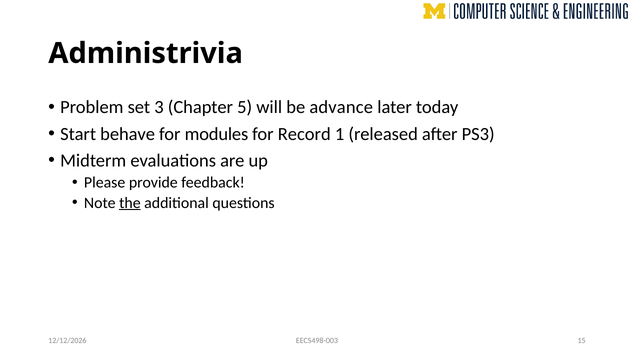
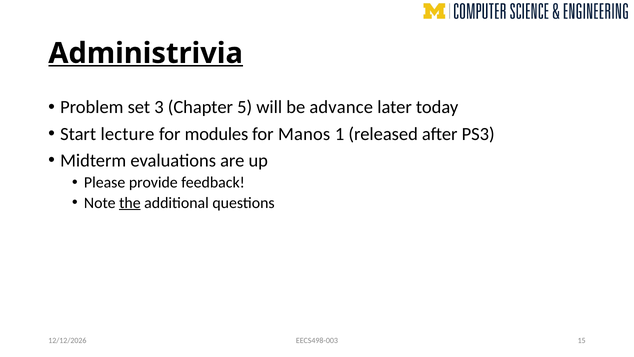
Administrivia underline: none -> present
behave: behave -> lecture
Record: Record -> Manos
